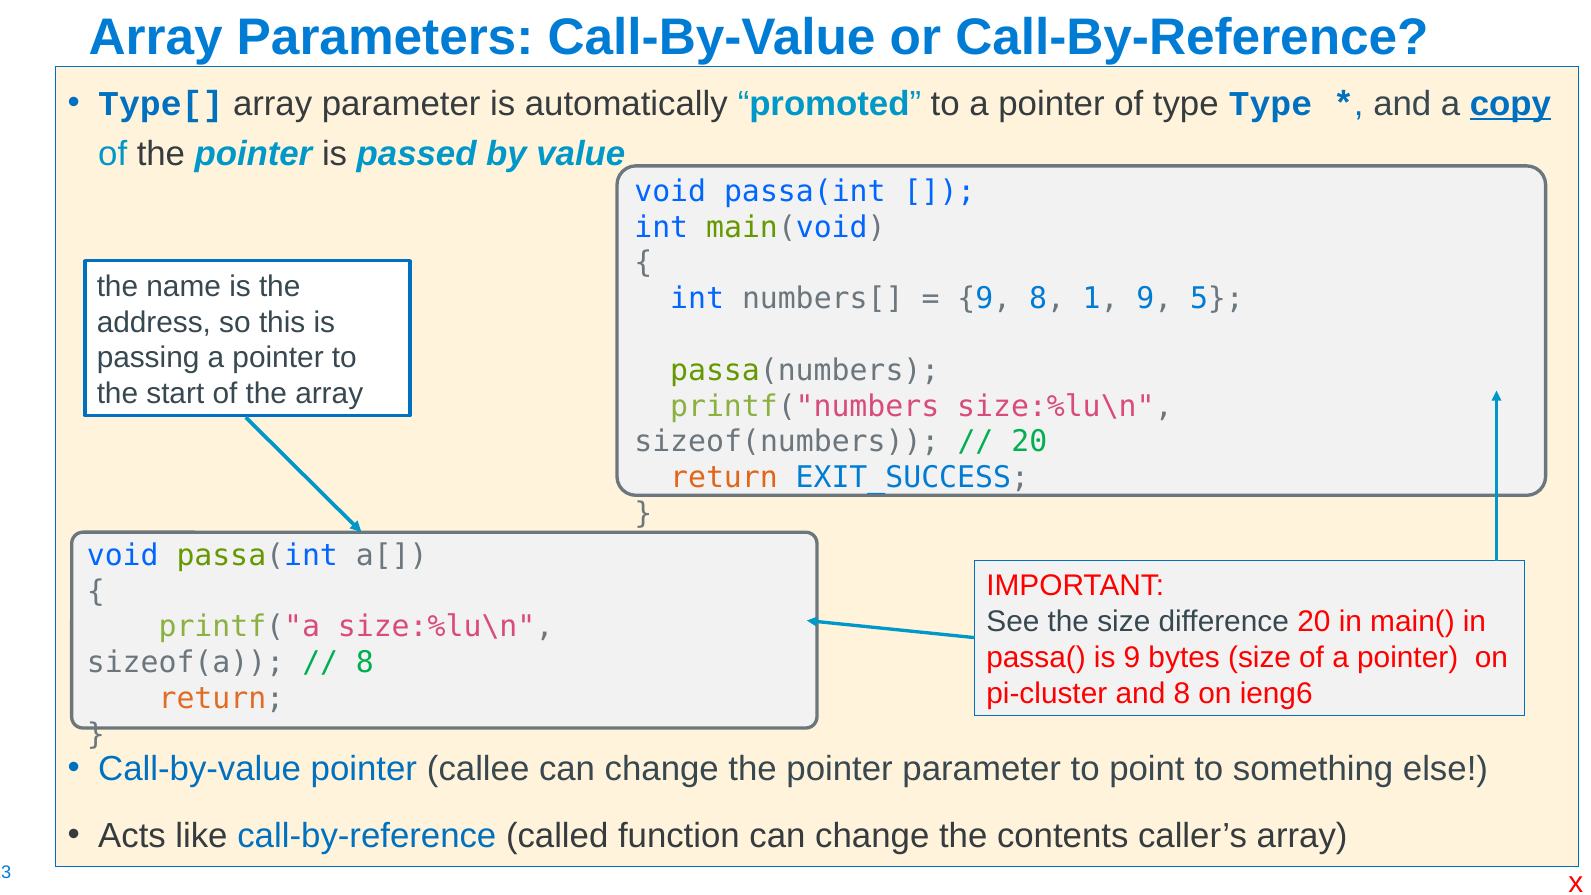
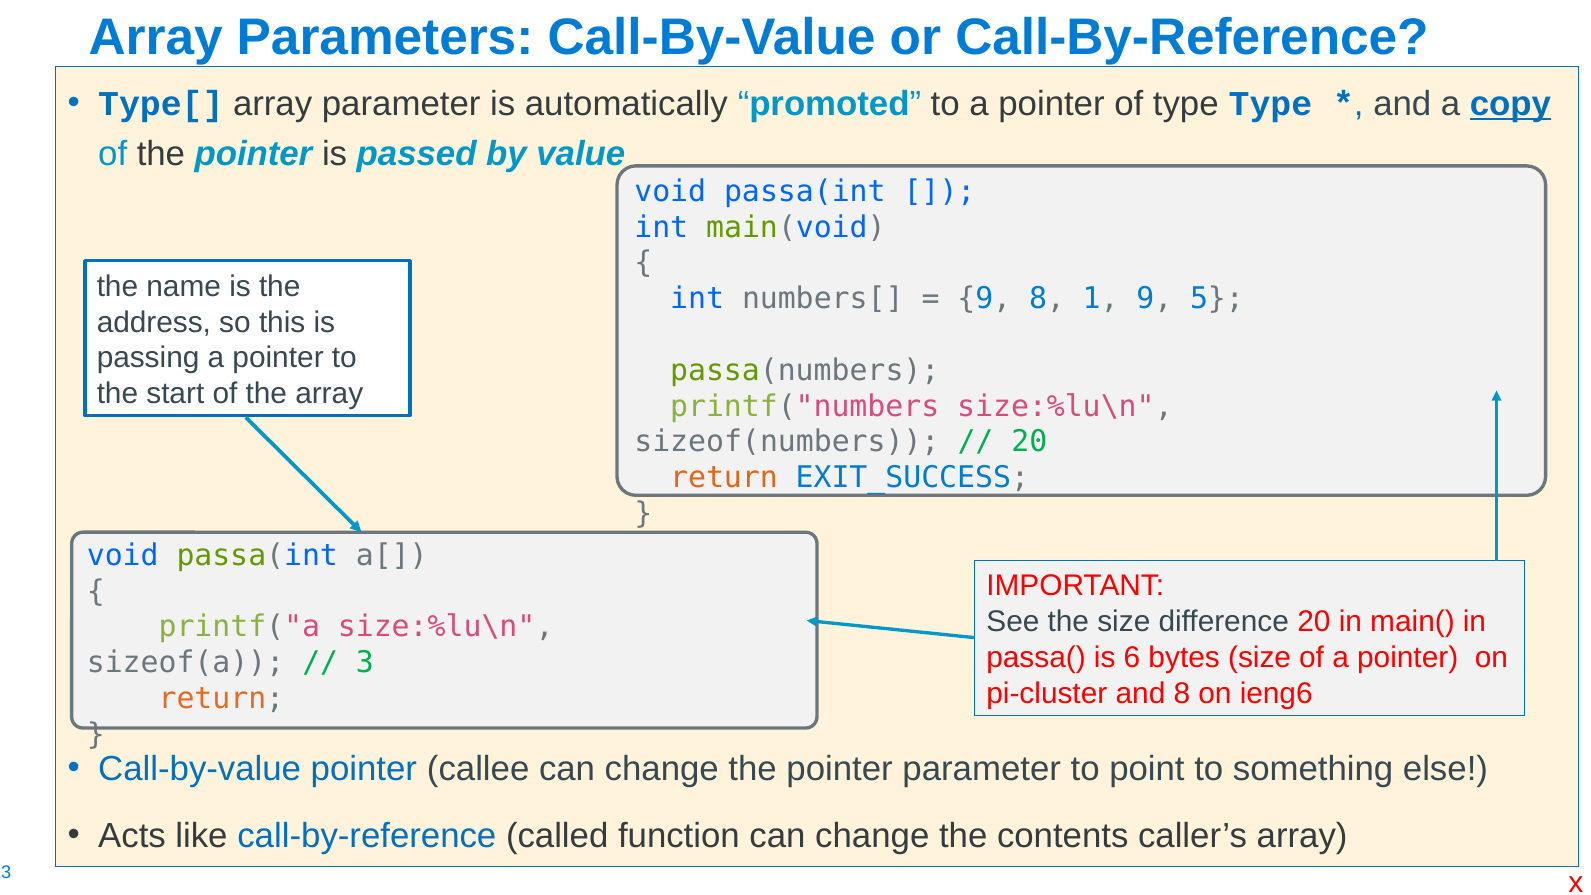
is 9: 9 -> 6
8 at (365, 663): 8 -> 3
